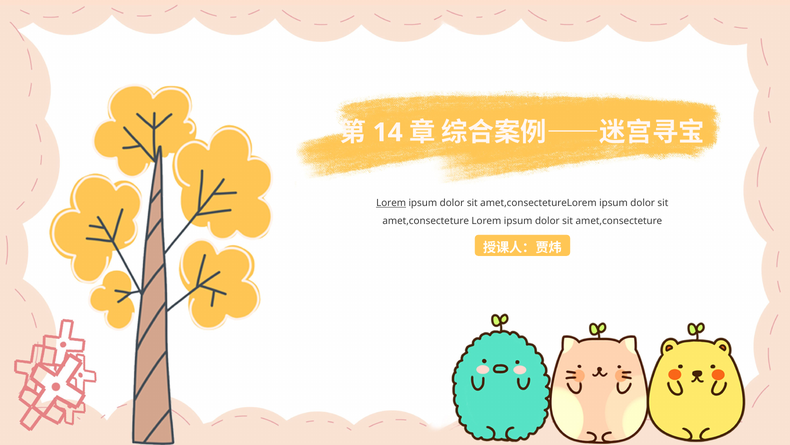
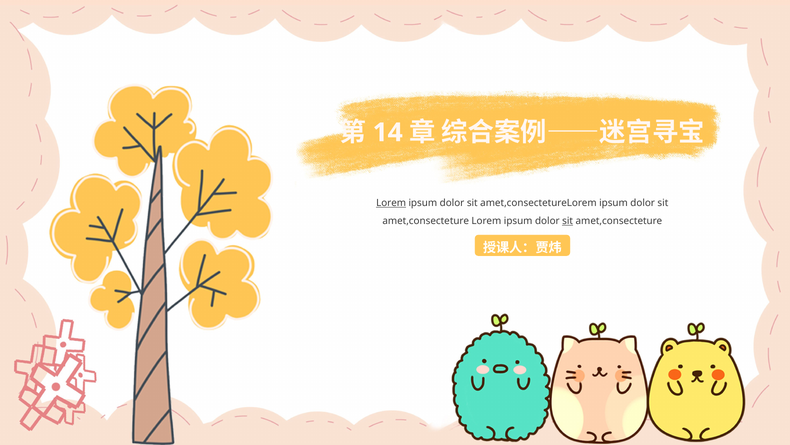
sit at (568, 221) underline: none -> present
